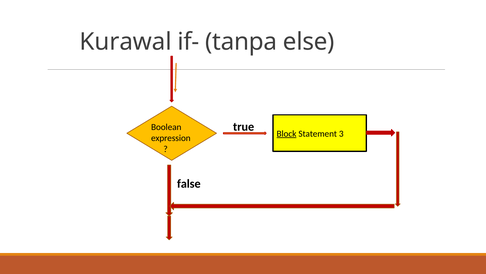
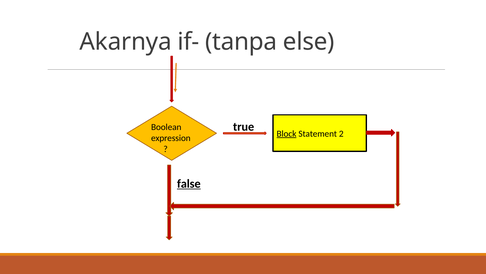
Kurawal: Kurawal -> Akarnya
3: 3 -> 2
false underline: none -> present
